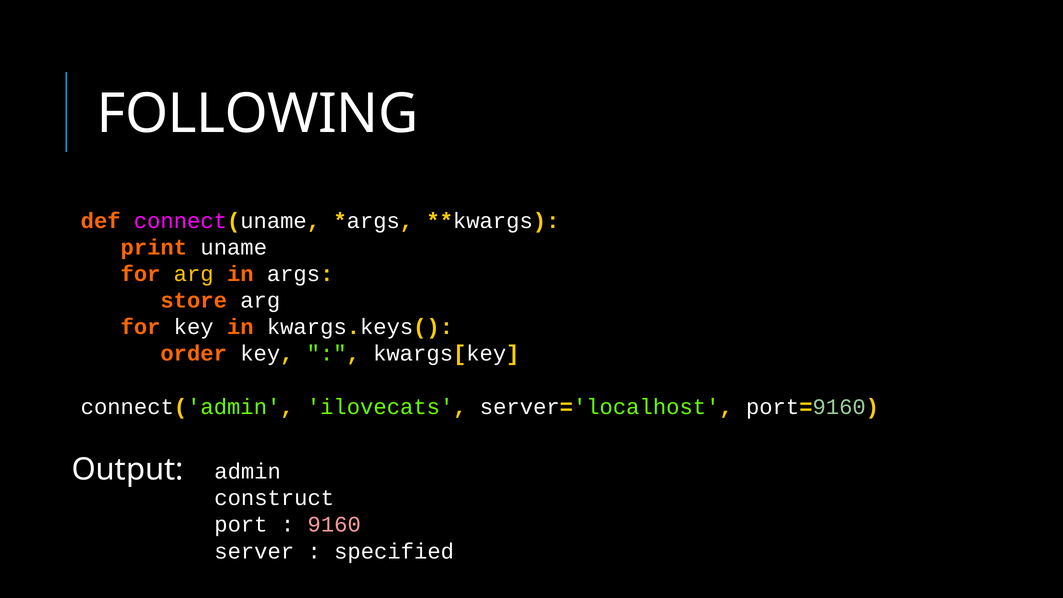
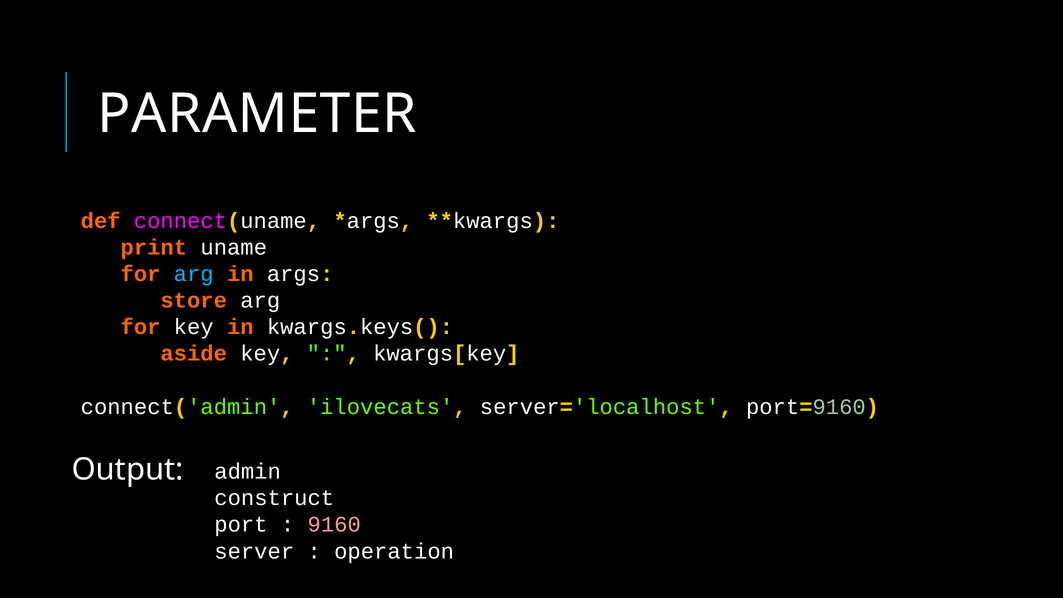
FOLLOWING: FOLLOWING -> PARAMETER
arg at (194, 274) colour: yellow -> light blue
order: order -> aside
specified: specified -> operation
